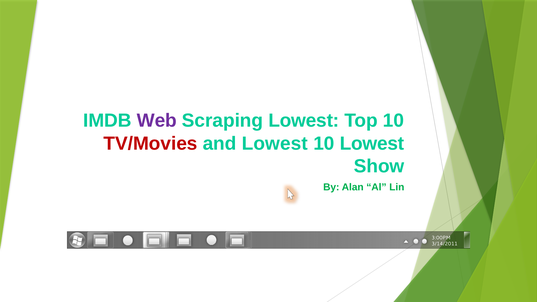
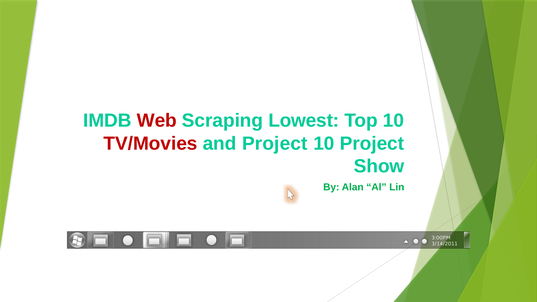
Web colour: purple -> red
and Lowest: Lowest -> Project
10 Lowest: Lowest -> Project
